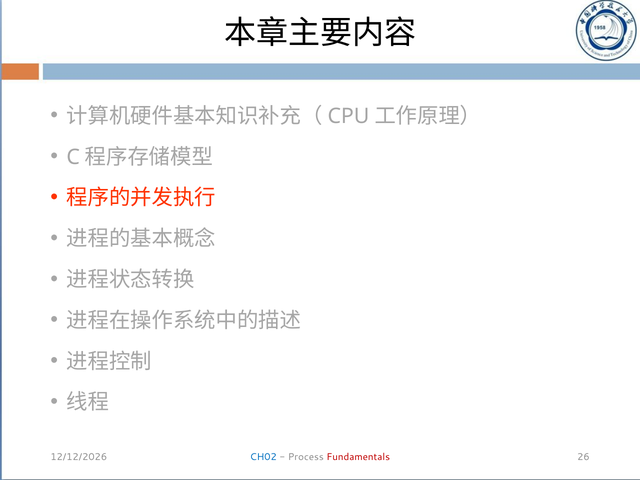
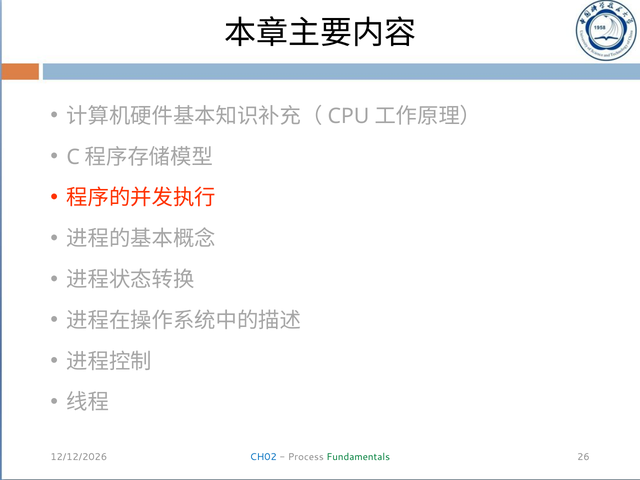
Fundamentals colour: red -> green
